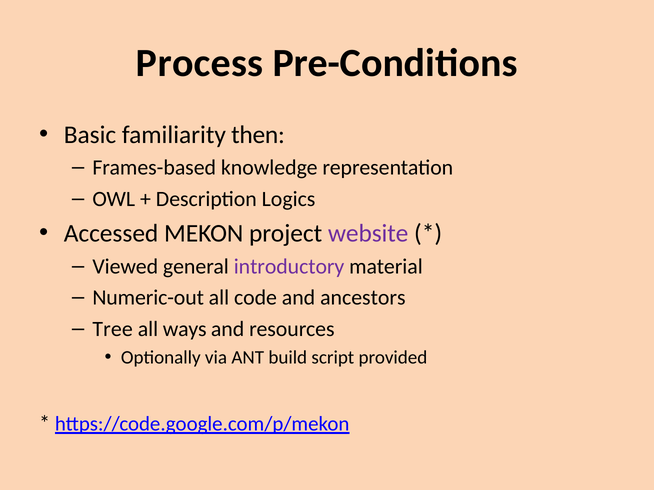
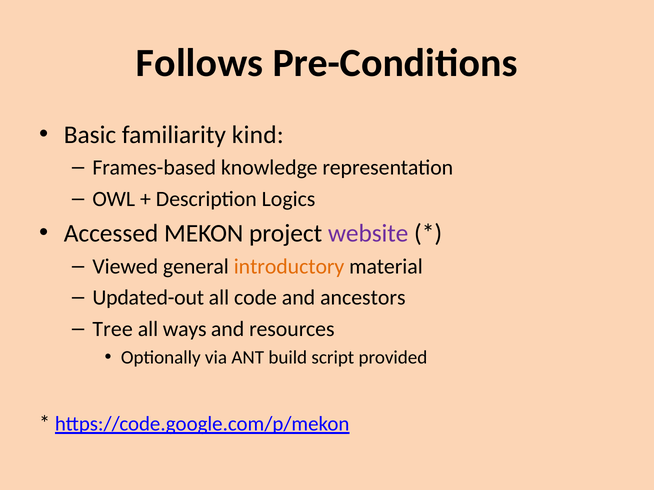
Process: Process -> Follows
then: then -> kind
introductory colour: purple -> orange
Numeric-out: Numeric-out -> Updated-out
